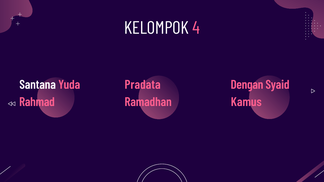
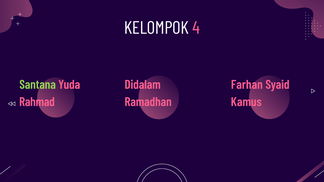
Santana colour: white -> light green
Pradata: Pradata -> Didalam
Dengan: Dengan -> Farhan
